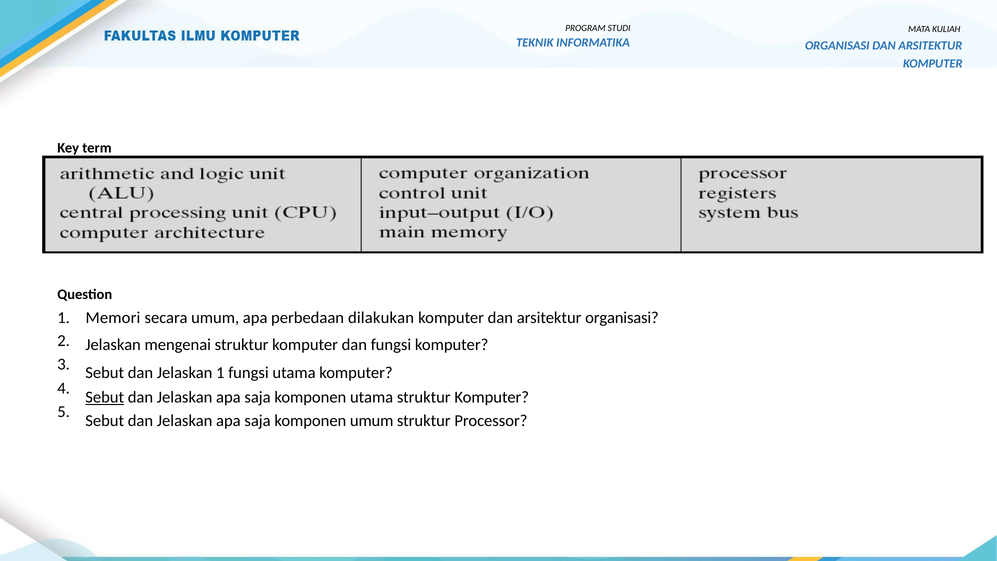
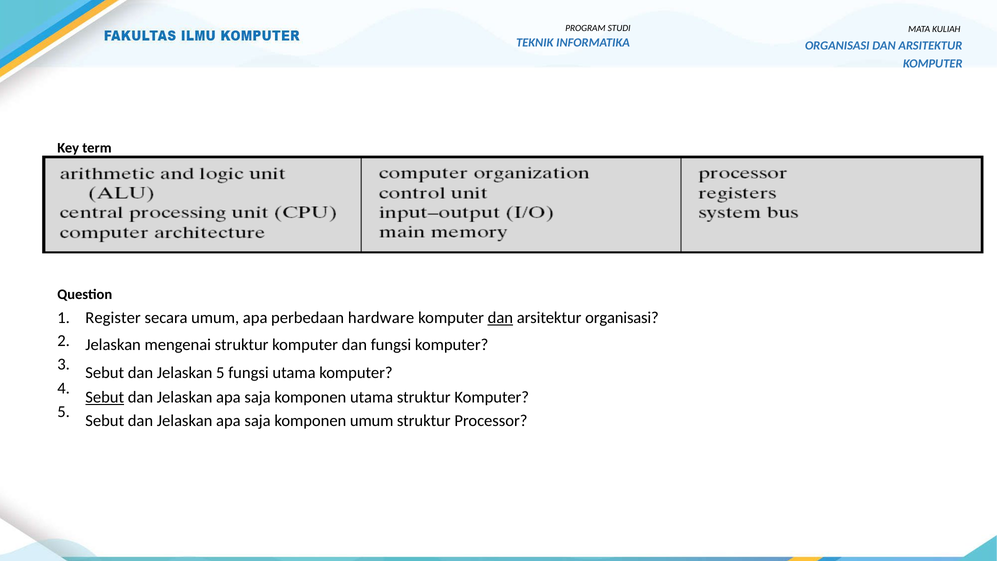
Memori: Memori -> Register
dilakukan: dilakukan -> hardware
dan at (500, 318) underline: none -> present
Jelaskan 1: 1 -> 5
